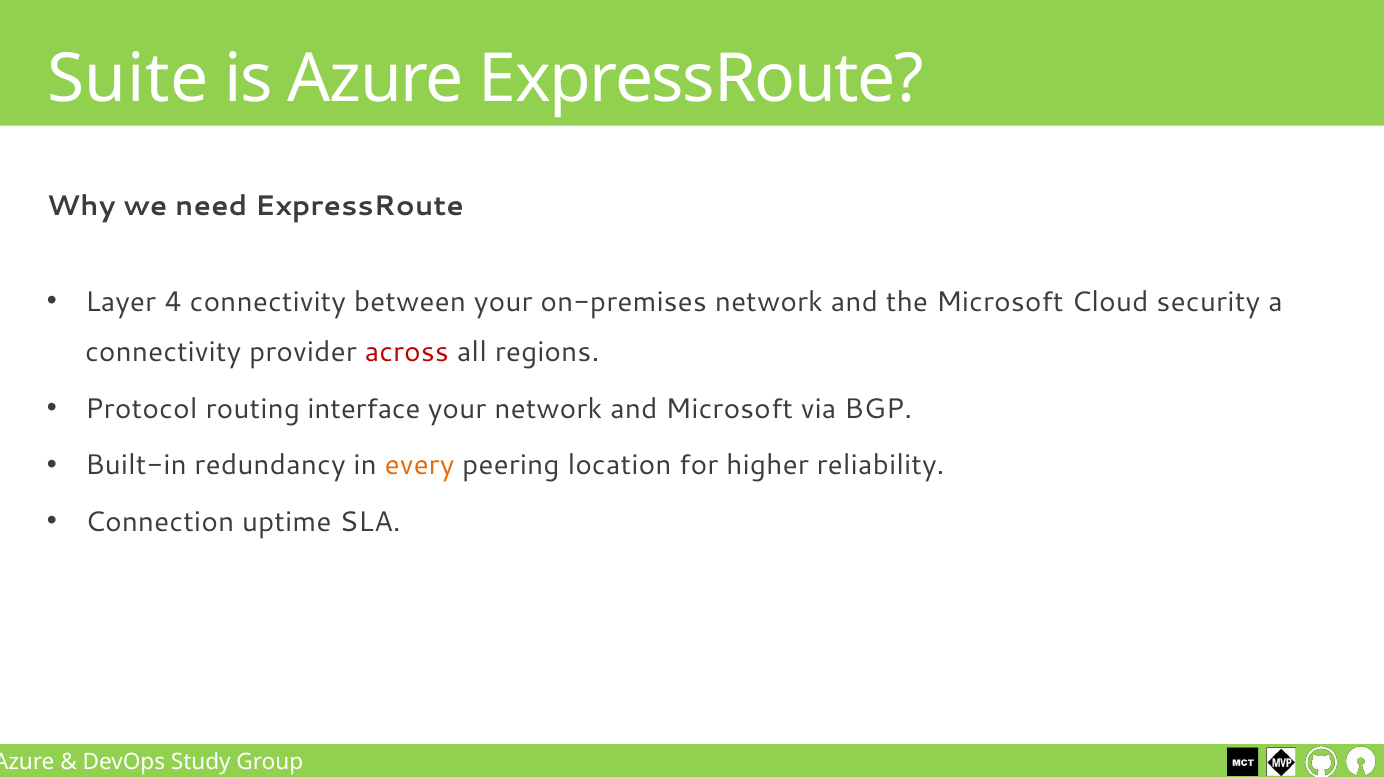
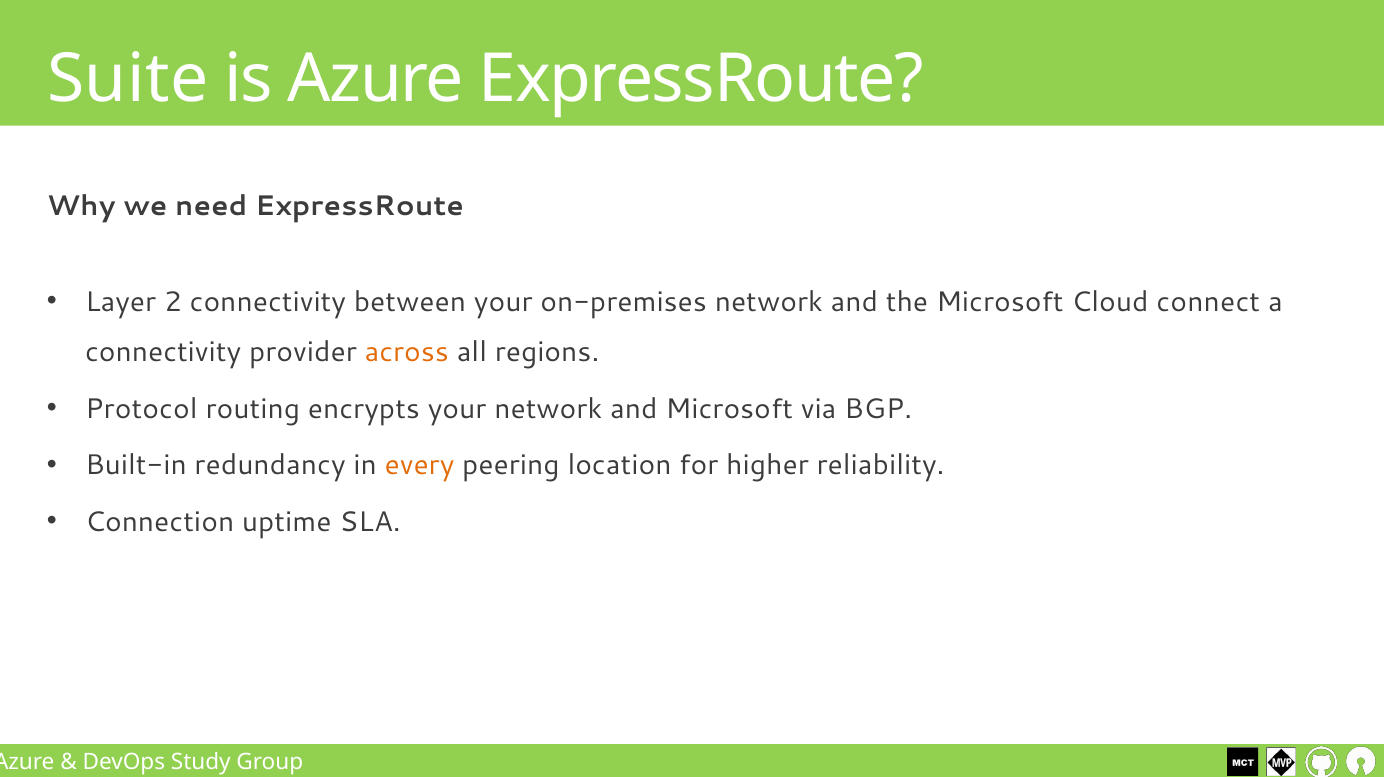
4: 4 -> 2
security: security -> connect
across colour: red -> orange
interface: interface -> encrypts
